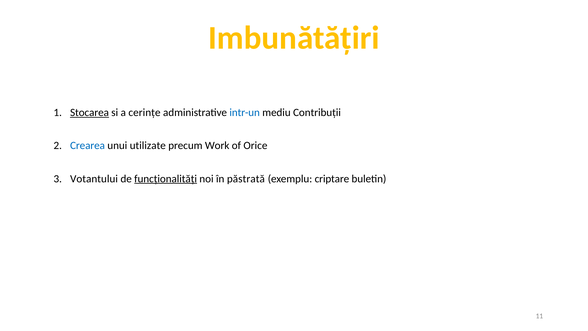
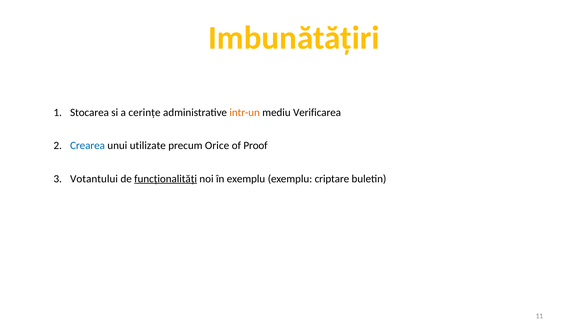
Stocarea underline: present -> none
intr-un colour: blue -> orange
Contribuții: Contribuții -> Verificarea
Work: Work -> Orice
Orice: Orice -> Proof
în păstrată: păstrată -> exemplu
